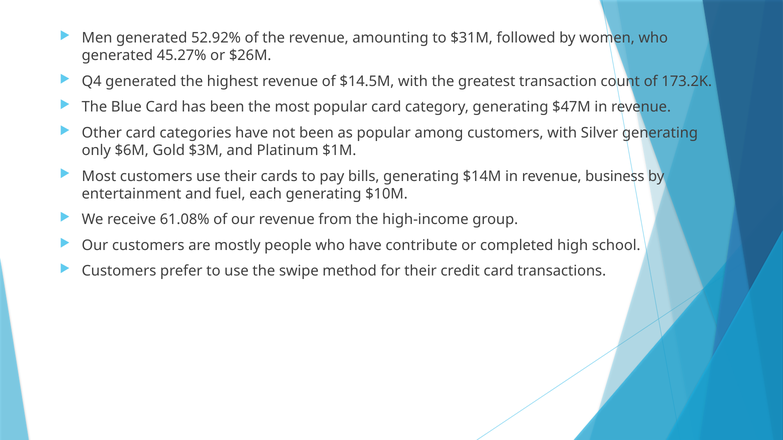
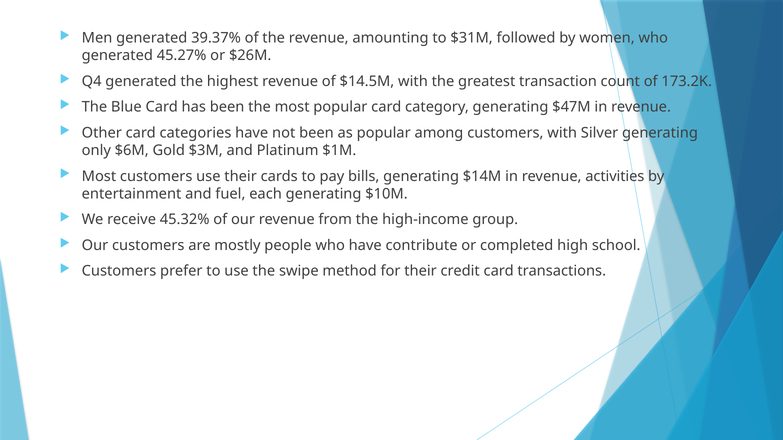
52.92%: 52.92% -> 39.37%
business: business -> activities
61.08%: 61.08% -> 45.32%
